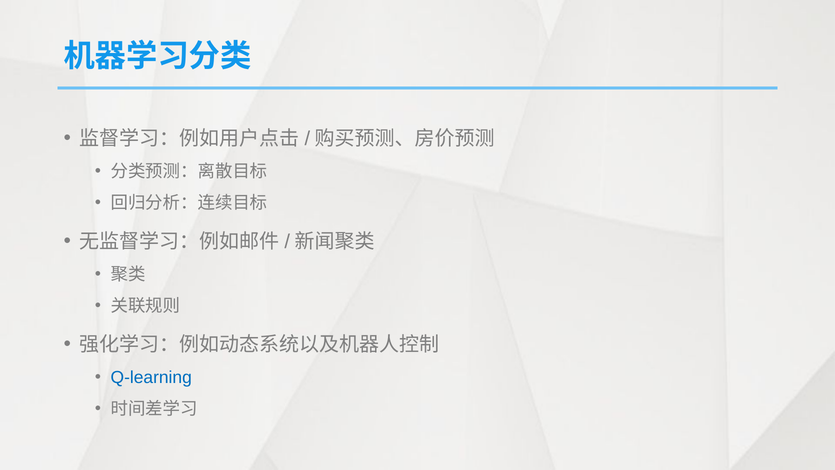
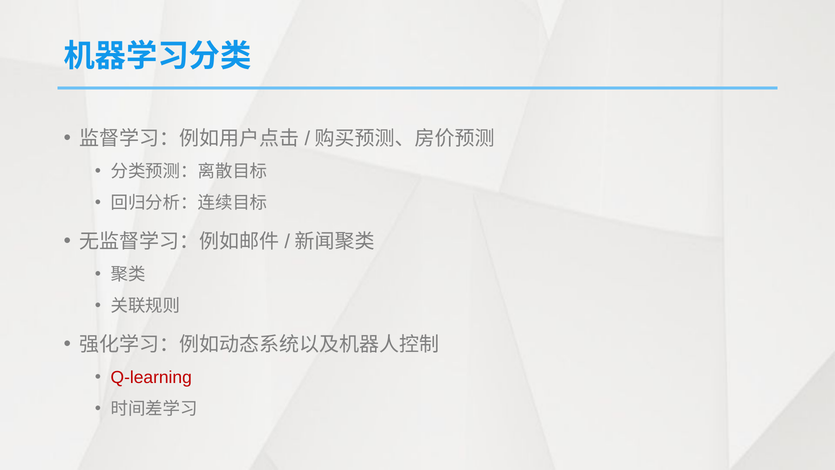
Q-learning colour: blue -> red
